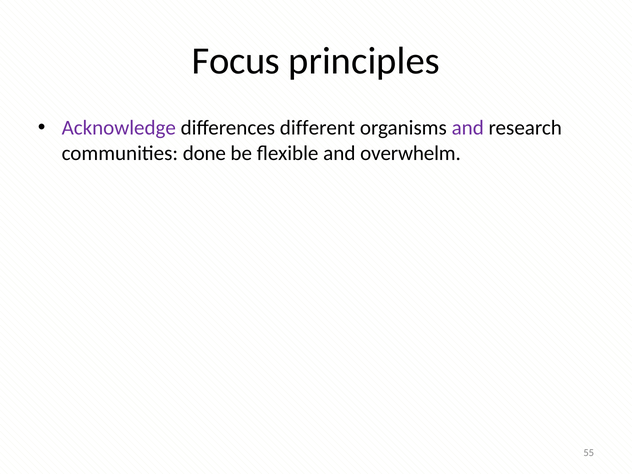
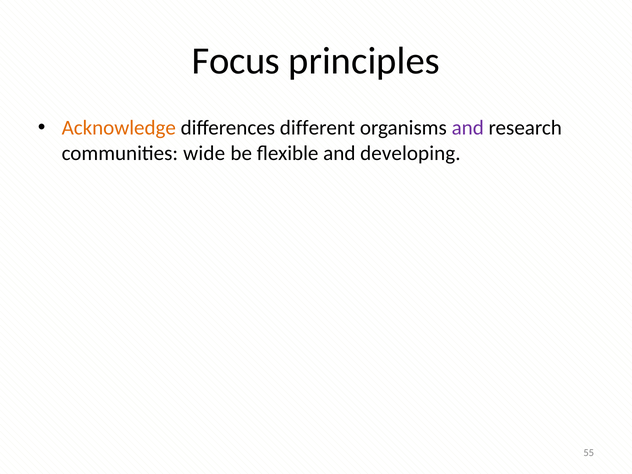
Acknowledge colour: purple -> orange
done: done -> wide
overwhelm: overwhelm -> developing
